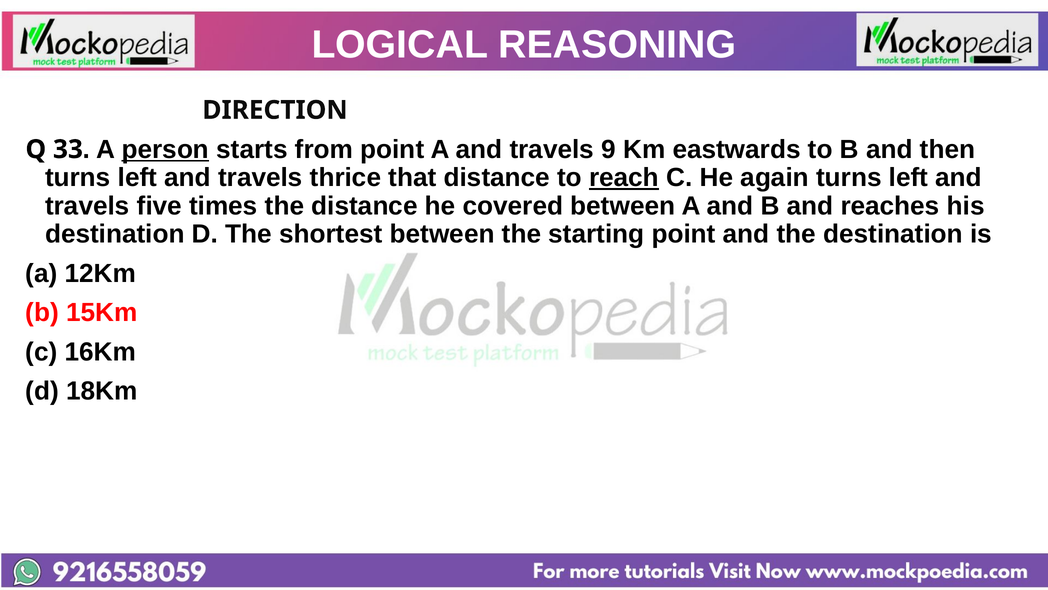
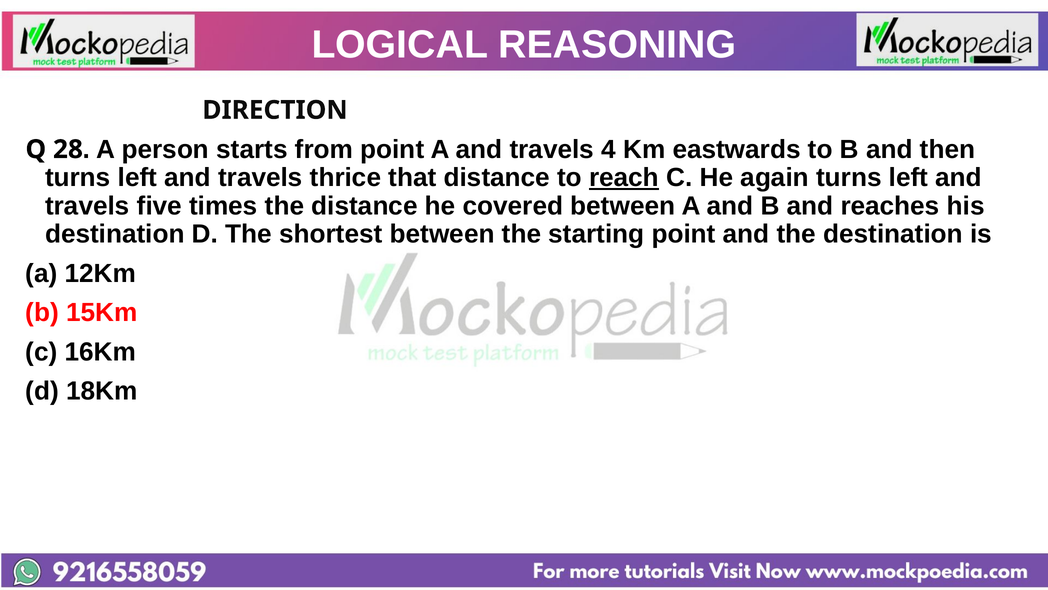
33: 33 -> 28
person underline: present -> none
9: 9 -> 4
